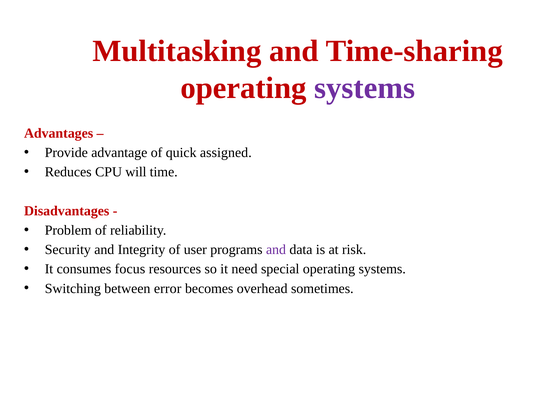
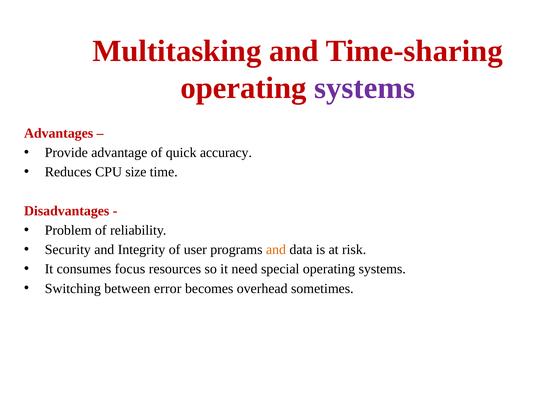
assigned: assigned -> accuracy
will: will -> size
and at (276, 249) colour: purple -> orange
